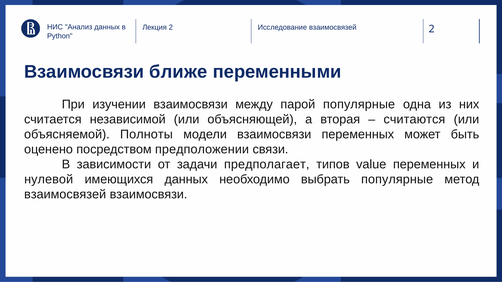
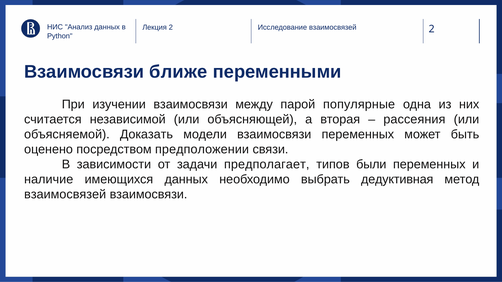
считаются: считаются -> рассеяния
Полноты: Полноты -> Доказать
value: value -> были
нулевой: нулевой -> наличие
выбрать популярные: популярные -> дедуктивная
